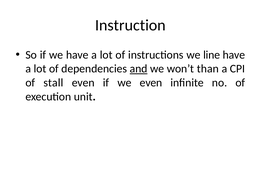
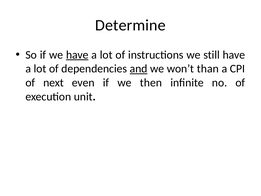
Instruction: Instruction -> Determine
have at (77, 55) underline: none -> present
line: line -> still
stall: stall -> next
we even: even -> then
